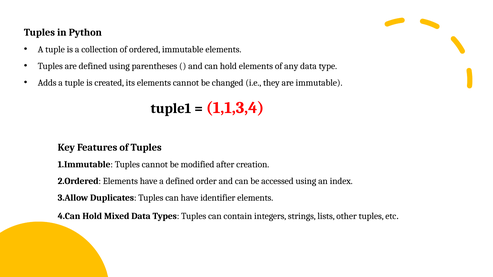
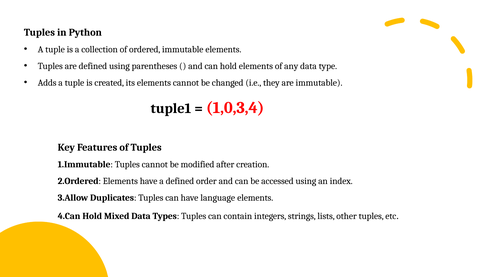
1,1,3,4: 1,1,3,4 -> 1,0,3,4
identifier: identifier -> language
